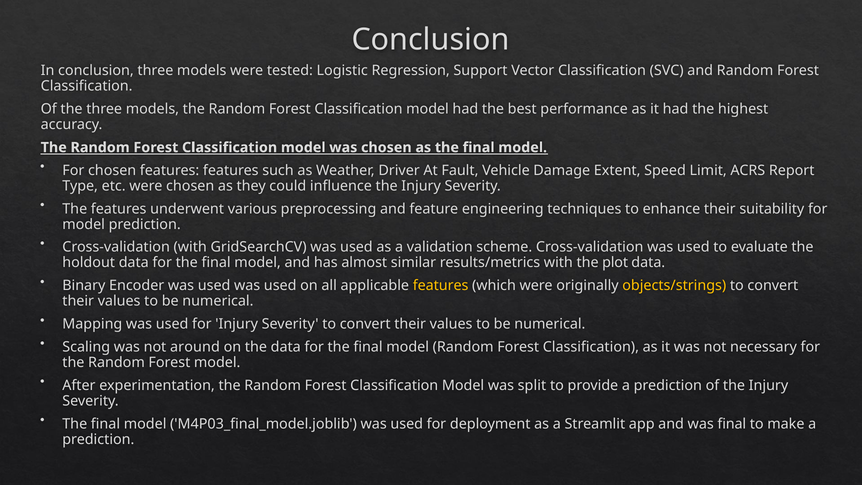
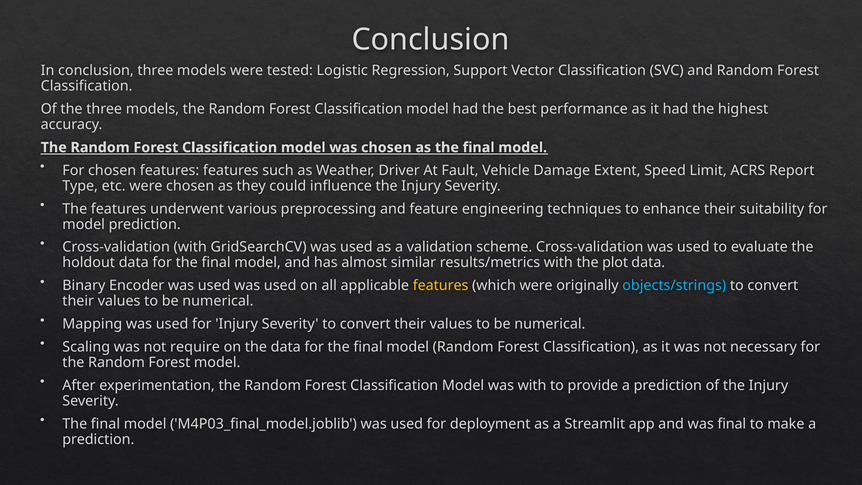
objects/strings colour: yellow -> light blue
around: around -> require
was split: split -> with
